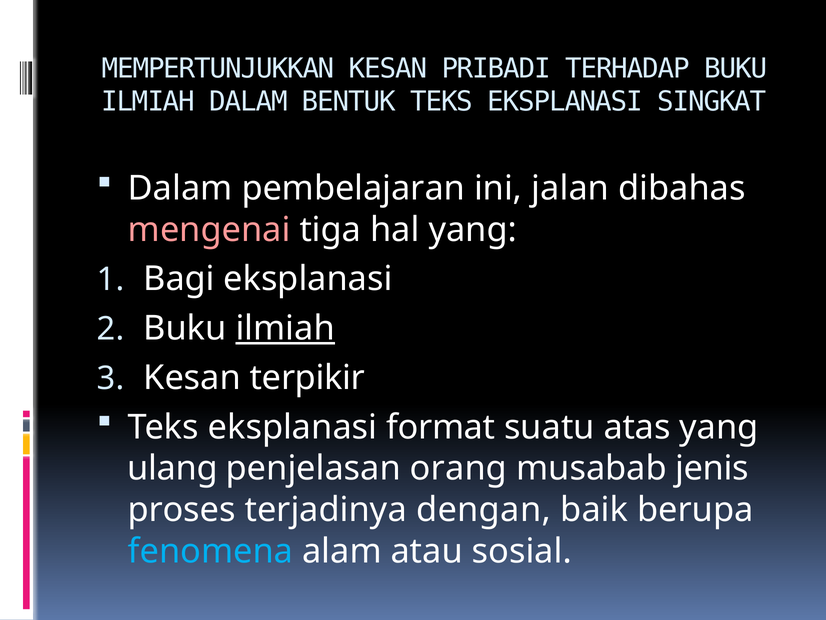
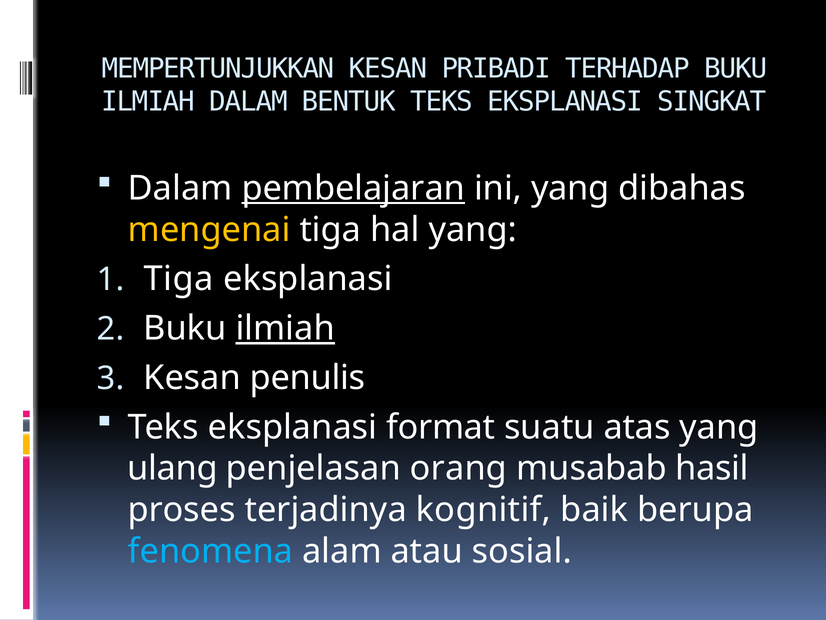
pembelajaran underline: none -> present
ini jalan: jalan -> yang
mengenai colour: pink -> yellow
Bagi at (179, 279): Bagi -> Tiga
terpikir: terpikir -> penulis
jenis: jenis -> hasil
dengan: dengan -> kognitif
